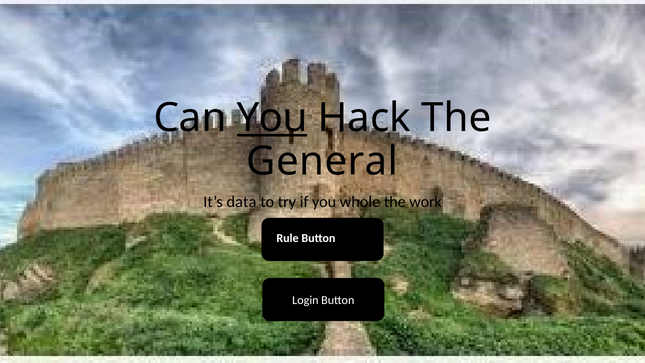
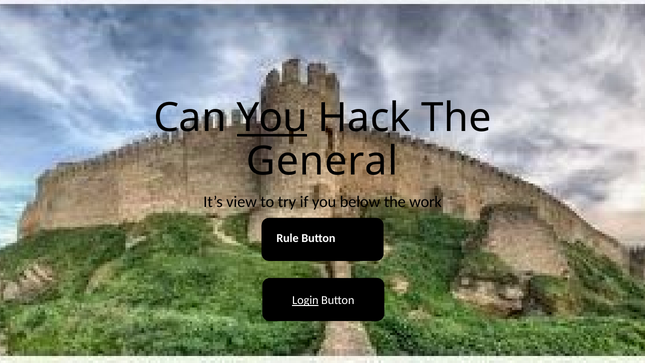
data: data -> view
whole: whole -> below
Login underline: none -> present
